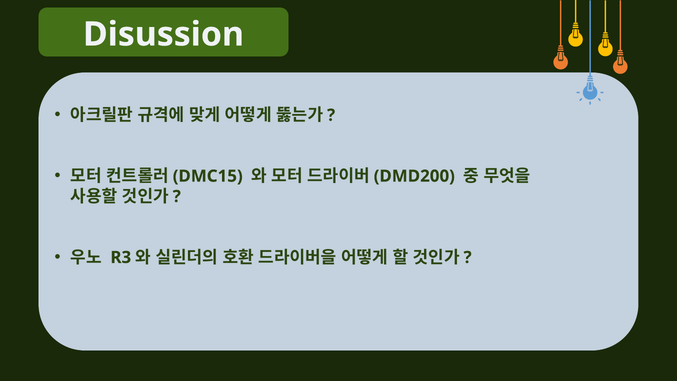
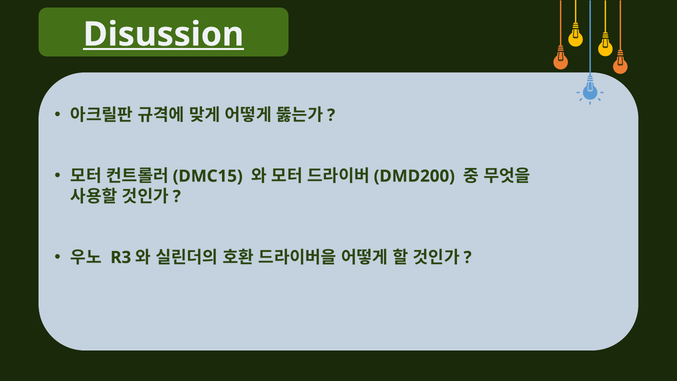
Disussion underline: none -> present
